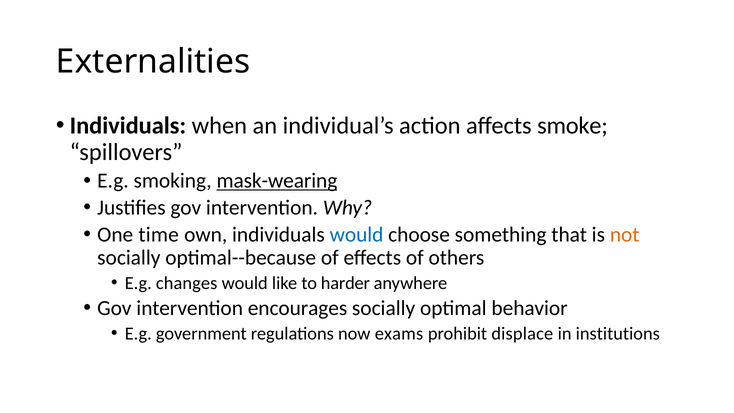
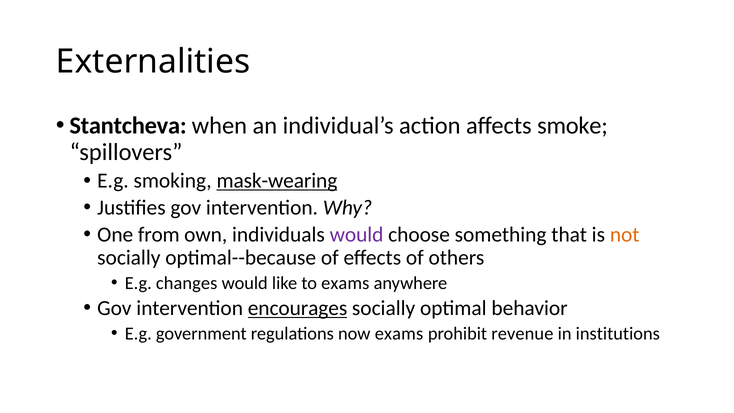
Individuals at (128, 126): Individuals -> Stantcheva
time: time -> from
would at (357, 235) colour: blue -> purple
to harder: harder -> exams
encourages underline: none -> present
displace: displace -> revenue
